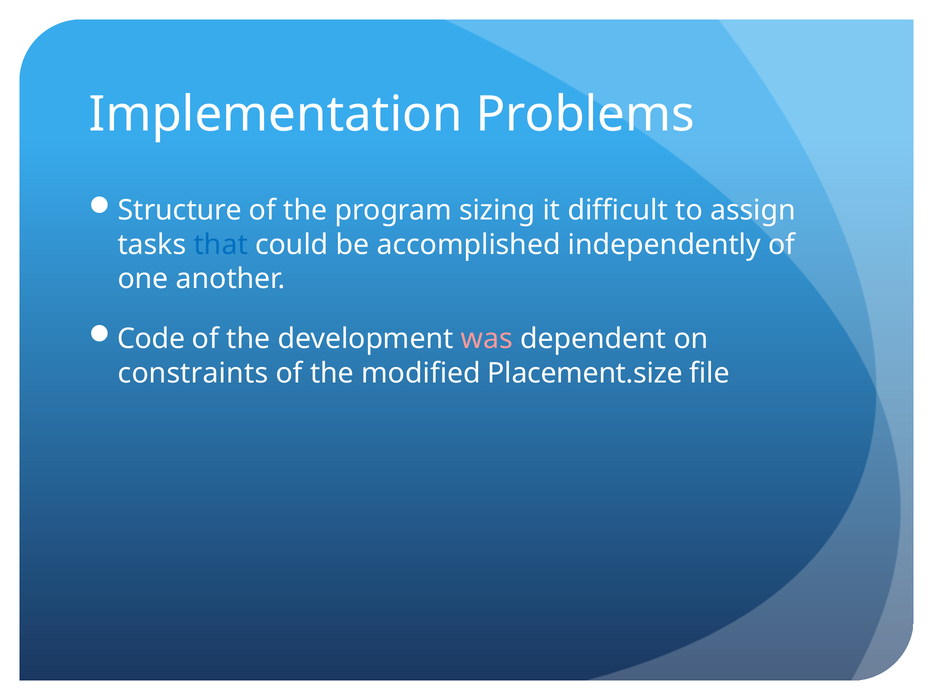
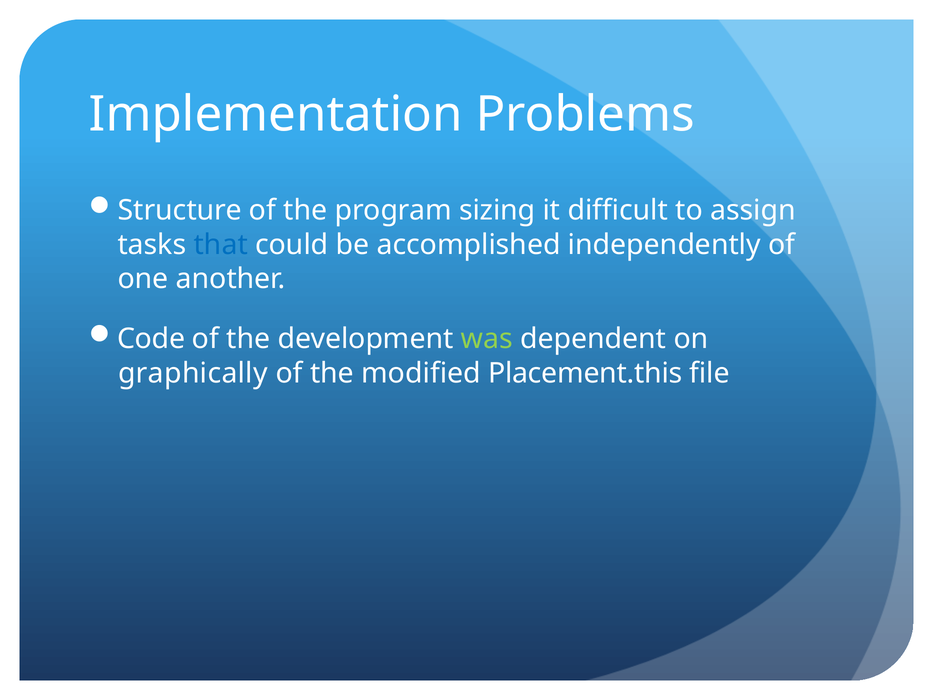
was colour: pink -> light green
constraints: constraints -> graphically
Placement.size: Placement.size -> Placement.this
